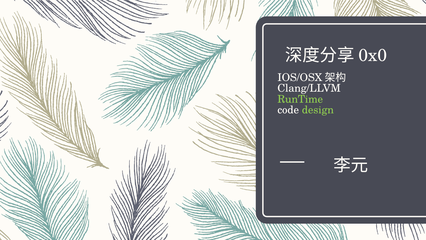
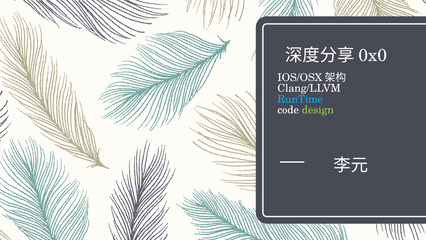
RunTime colour: light green -> light blue
